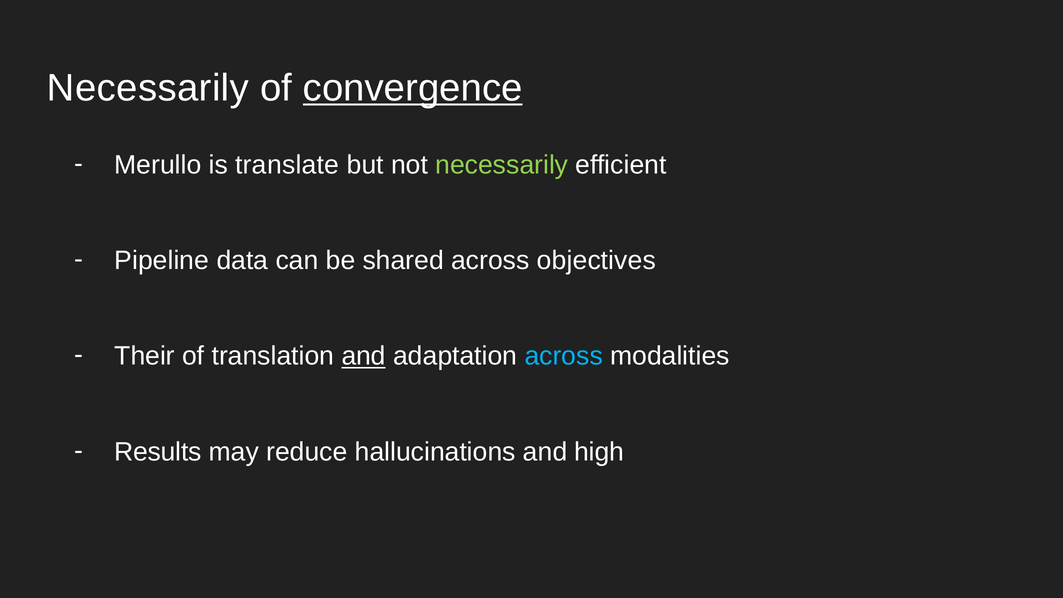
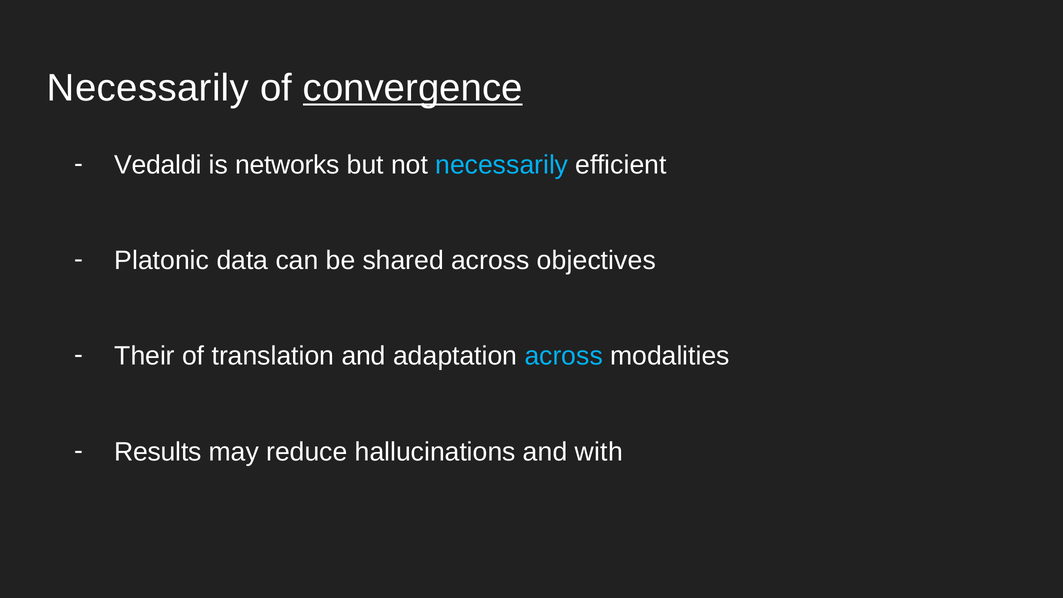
Merullo: Merullo -> Vedaldi
translate: translate -> networks
necessarily at (502, 165) colour: light green -> light blue
Pipeline: Pipeline -> Platonic
and at (364, 356) underline: present -> none
high: high -> with
